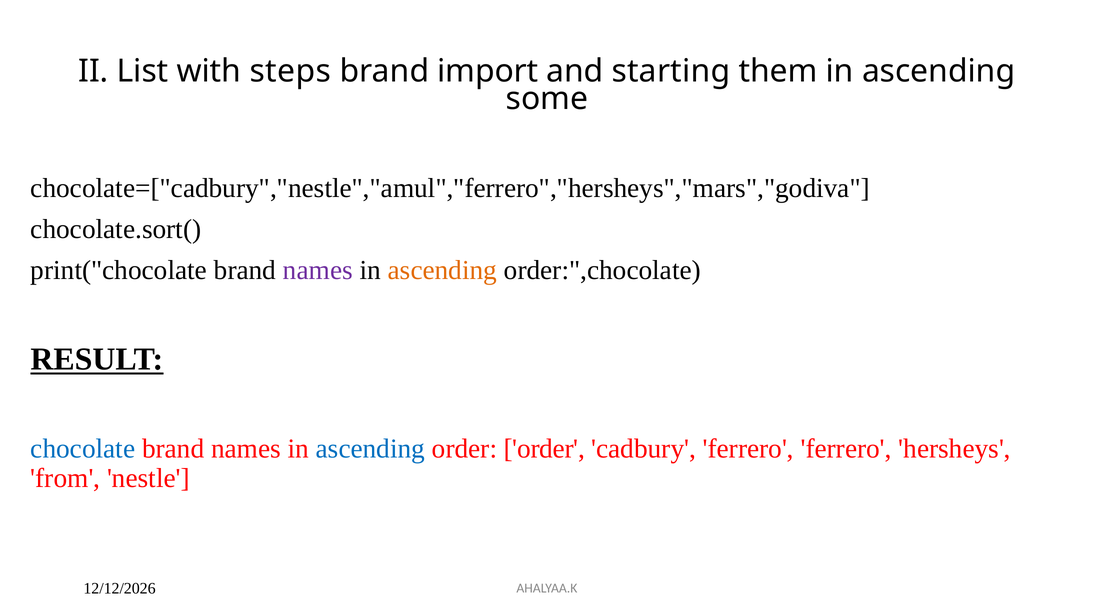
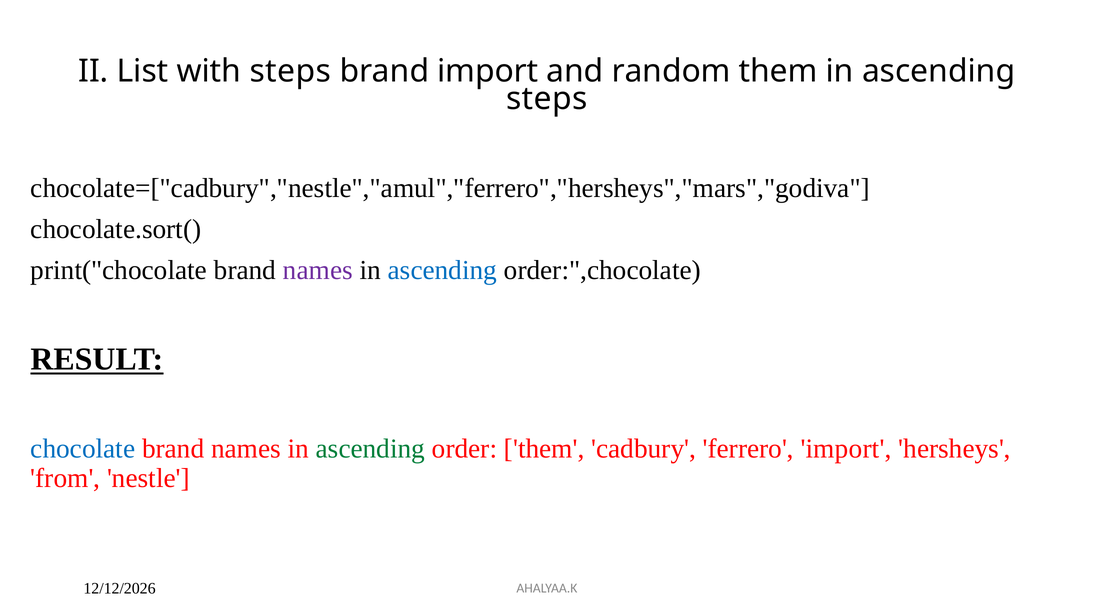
starting: starting -> random
some at (547, 99): some -> steps
ascending at (442, 270) colour: orange -> blue
ascending at (370, 448) colour: blue -> green
order order: order -> them
ferrero ferrero: ferrero -> import
